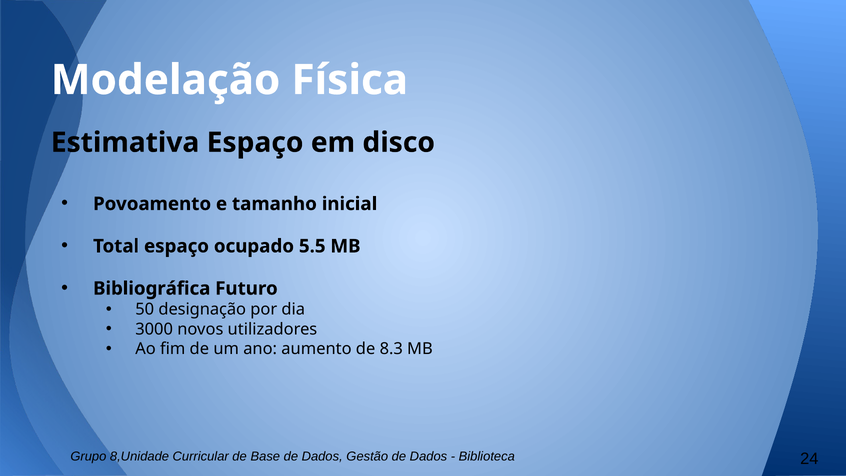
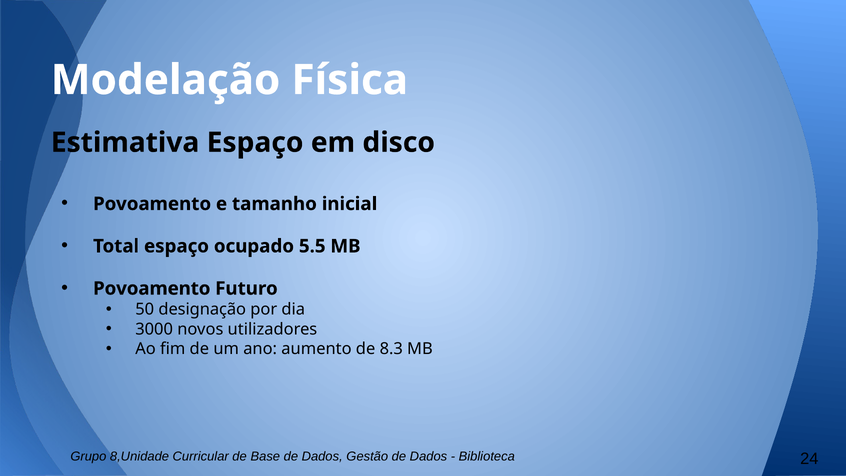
Bibliográfica at (152, 288): Bibliográfica -> Povoamento
